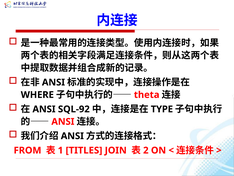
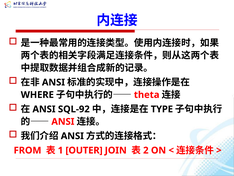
TITLES: TITLES -> OUTER
